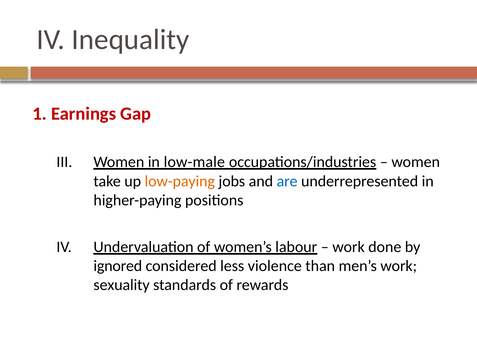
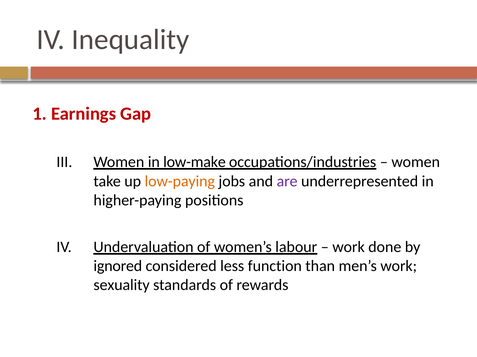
low-male: low-male -> low-make
are colour: blue -> purple
violence: violence -> function
